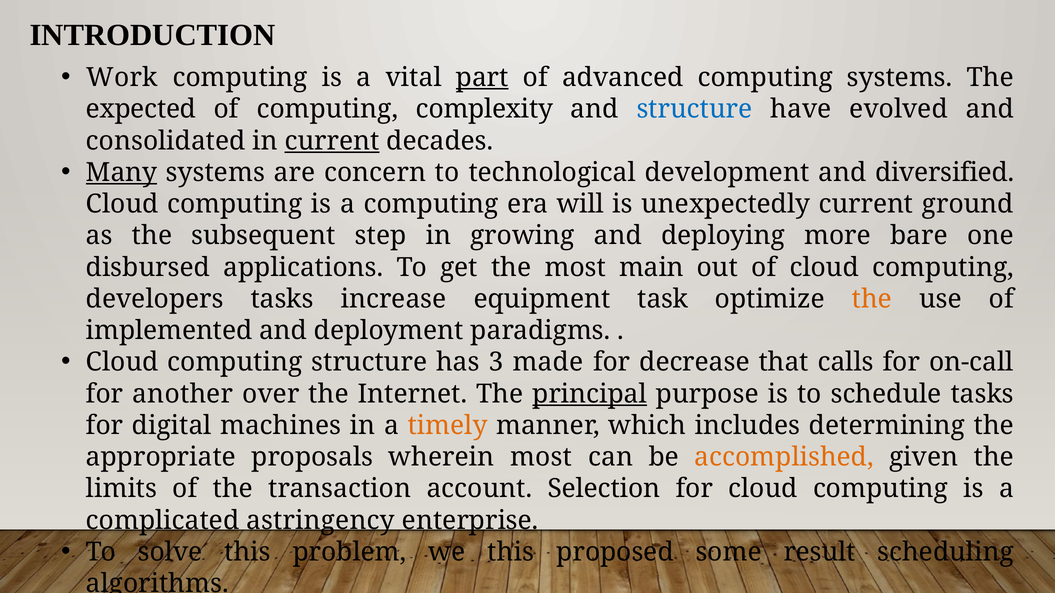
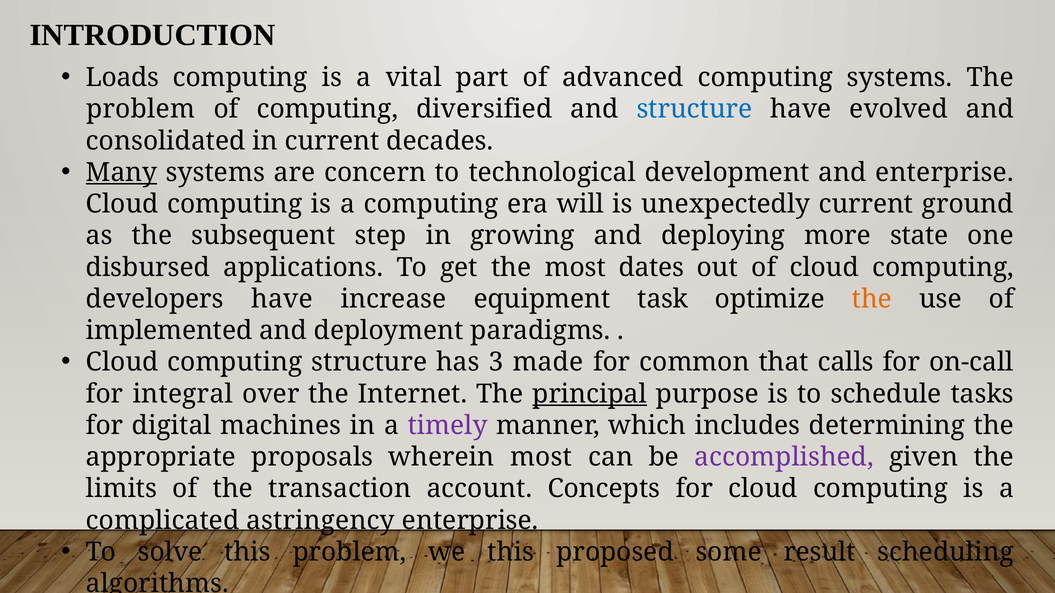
Work: Work -> Loads
part underline: present -> none
expected at (141, 109): expected -> problem
complexity: complexity -> diversified
current at (332, 141) underline: present -> none
and diversified: diversified -> enterprise
bare: bare -> state
main: main -> dates
developers tasks: tasks -> have
decrease: decrease -> common
another: another -> integral
timely colour: orange -> purple
accomplished colour: orange -> purple
Selection: Selection -> Concepts
